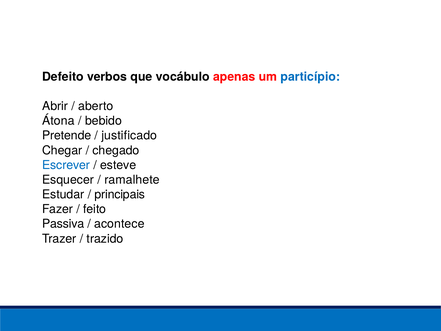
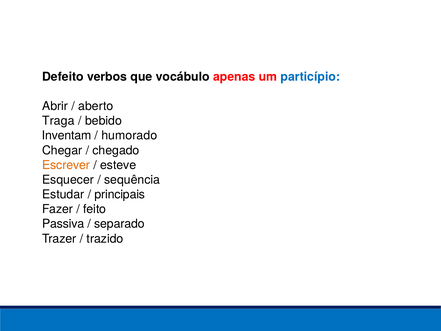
Átona: Átona -> Traga
Pretende: Pretende -> Inventam
justificado: justificado -> humorado
Escrever colour: blue -> orange
ramalhete: ramalhete -> sequência
acontece: acontece -> separado
